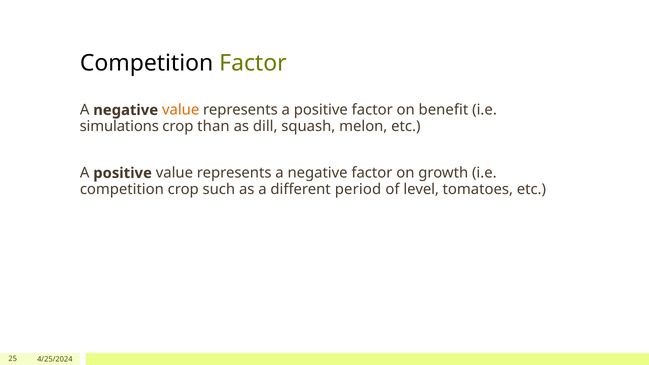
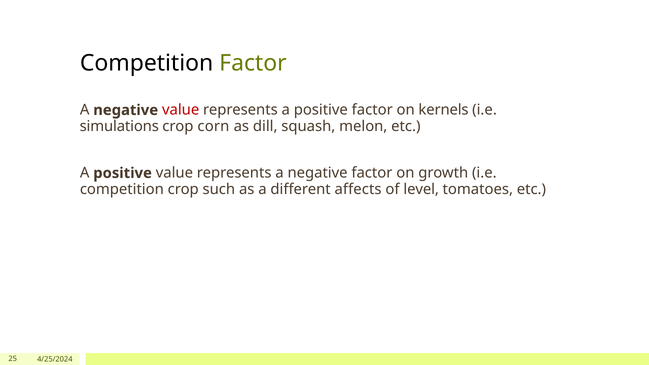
value at (181, 110) colour: orange -> red
benefit: benefit -> kernels
than: than -> corn
period: period -> affects
